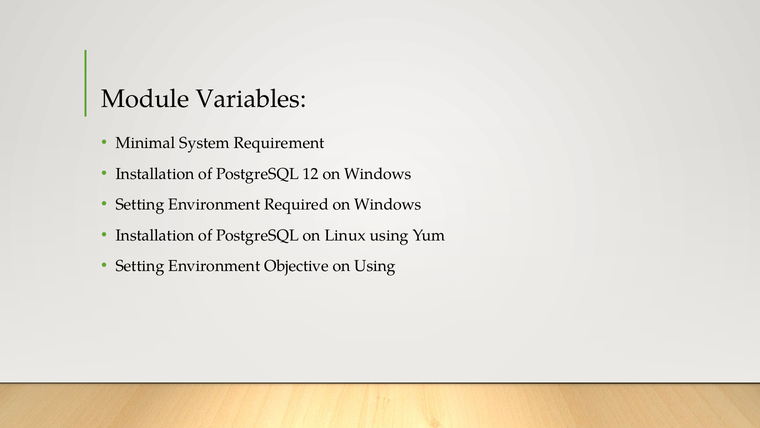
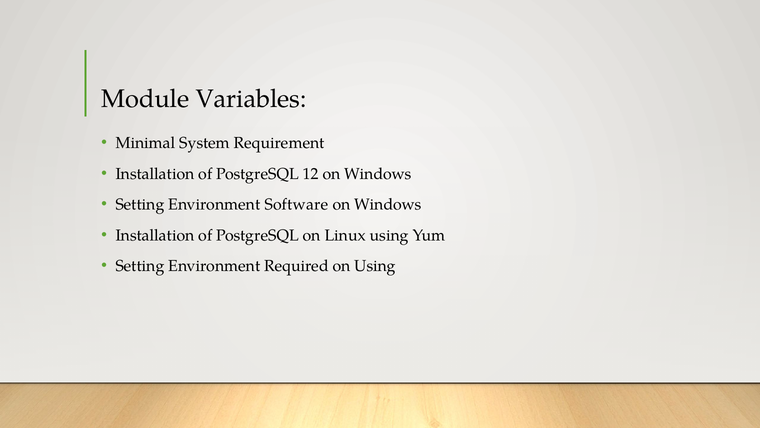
Required: Required -> Software
Objective: Objective -> Required
